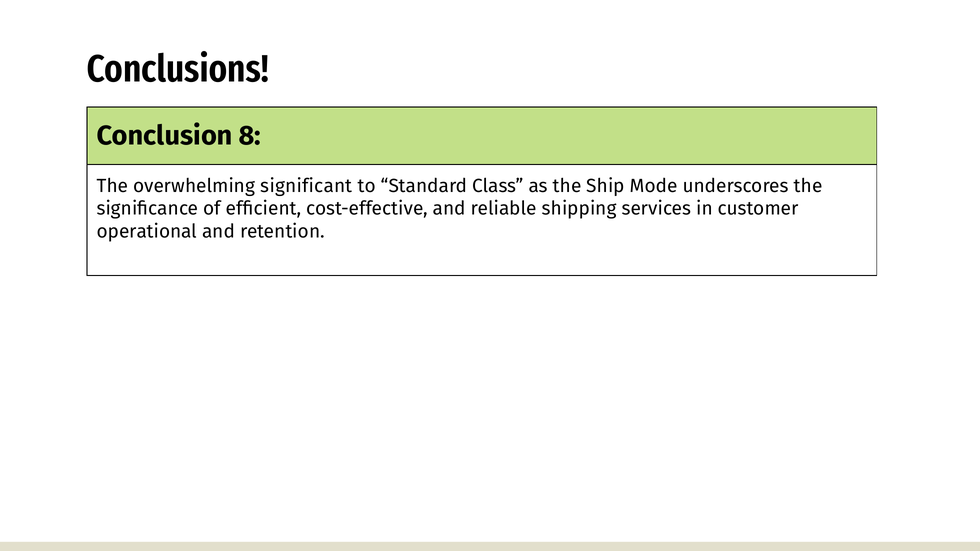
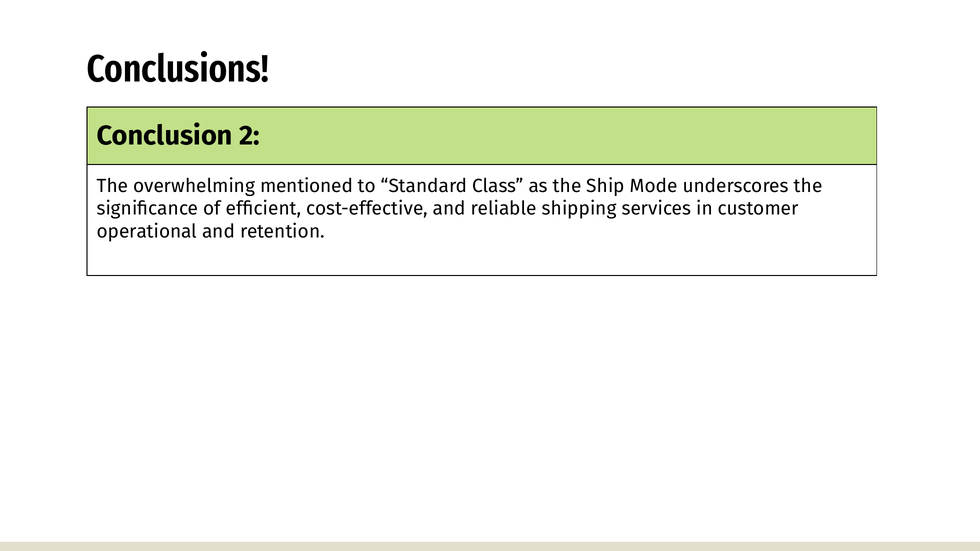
8: 8 -> 2
significant: significant -> mentioned
